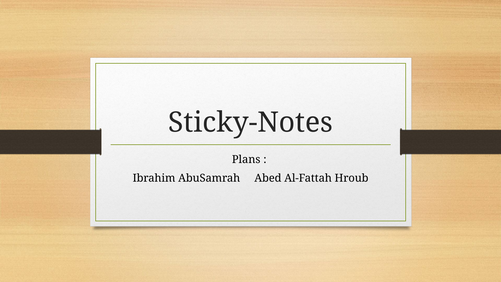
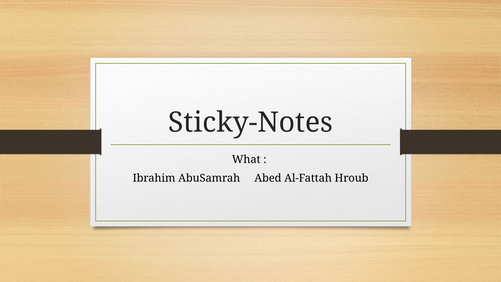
Plans: Plans -> What
